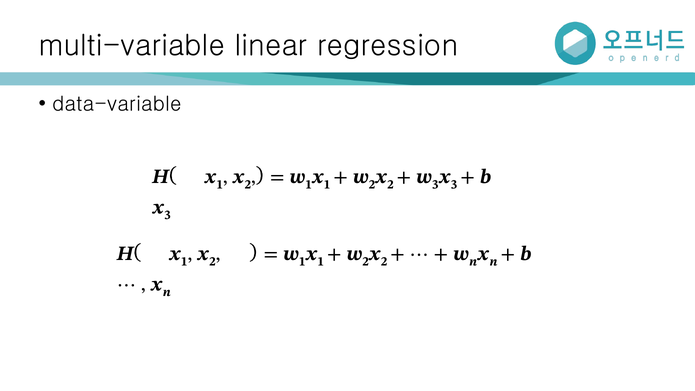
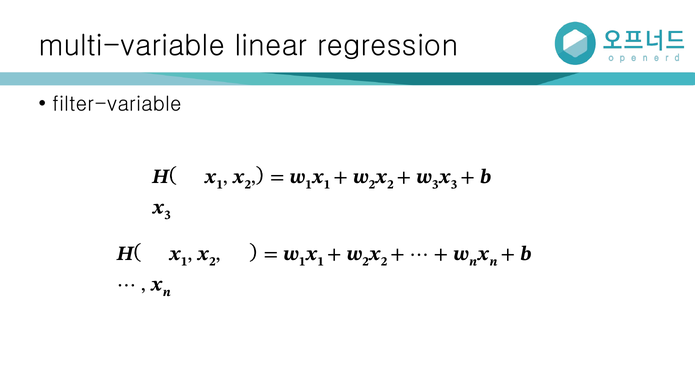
data-variable: data-variable -> filter-variable
